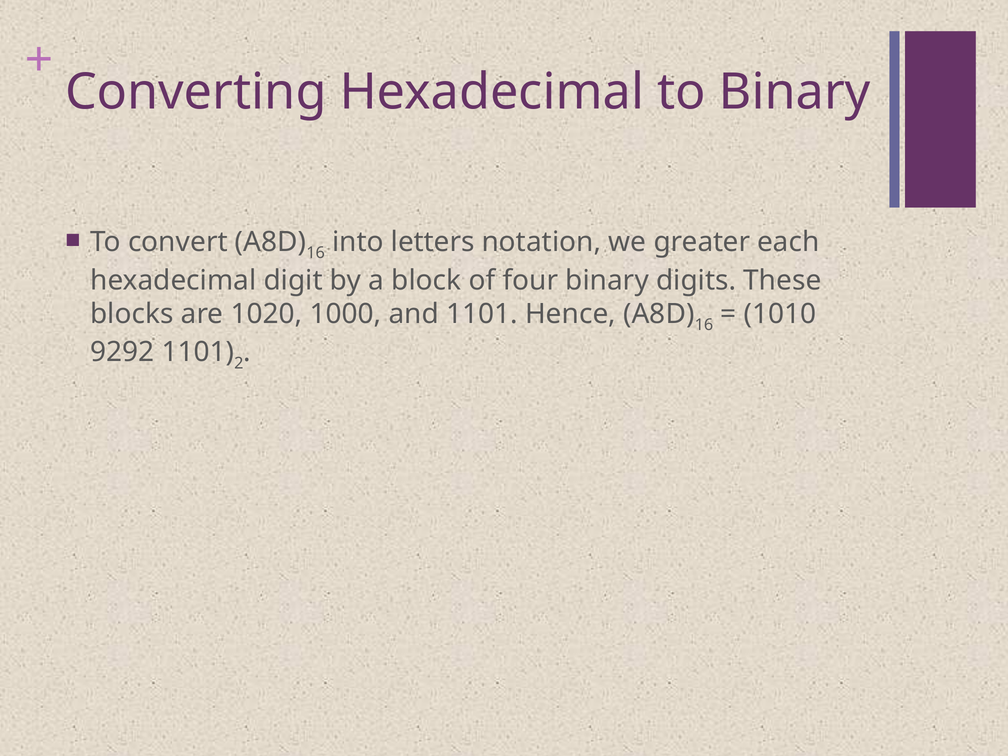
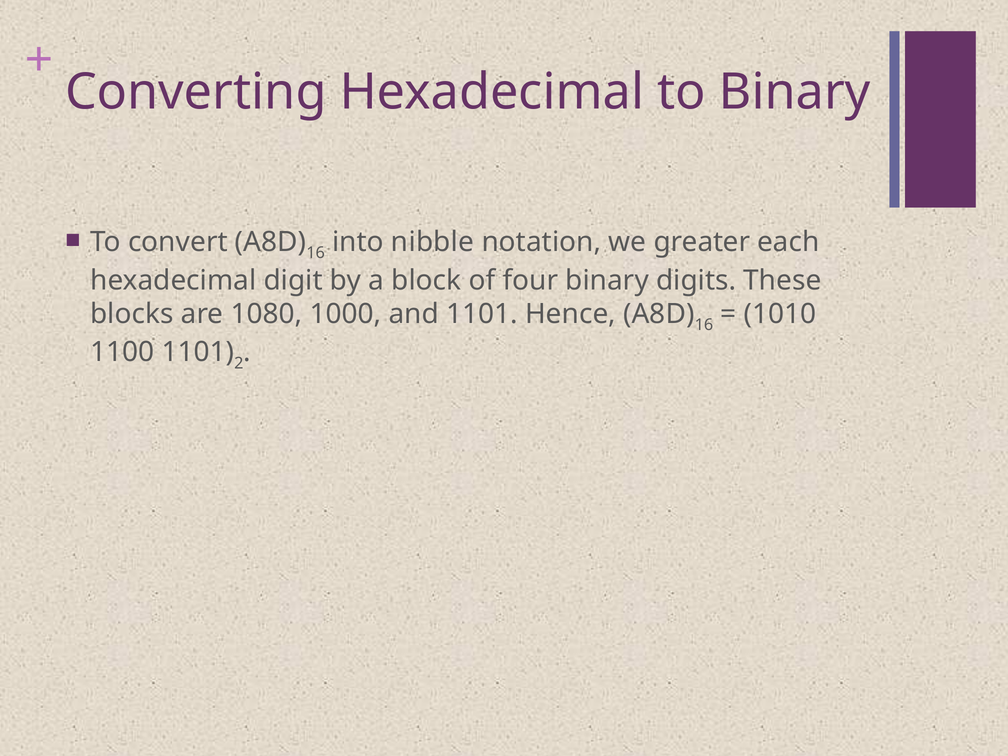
letters: letters -> nibble
1020: 1020 -> 1080
9292: 9292 -> 1100
